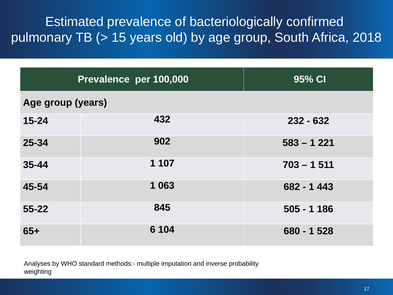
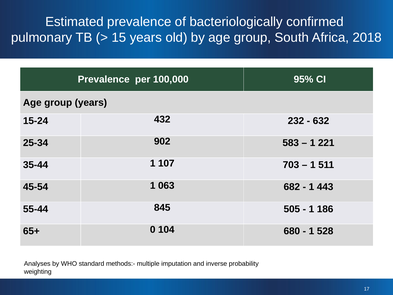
55-22: 55-22 -> 55-44
6: 6 -> 0
